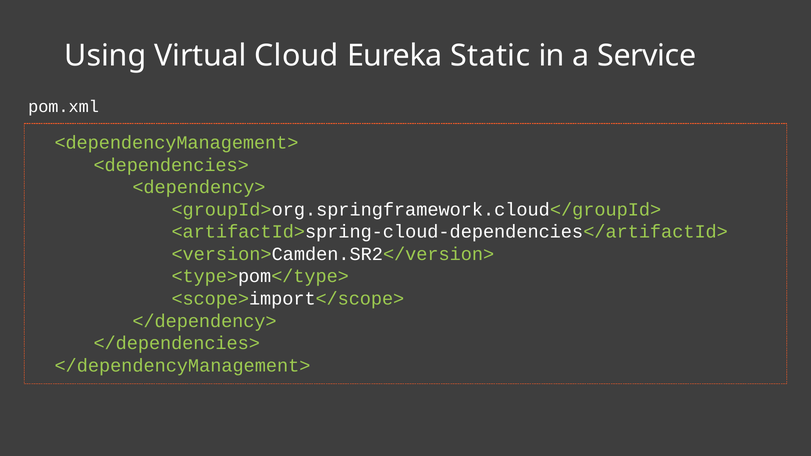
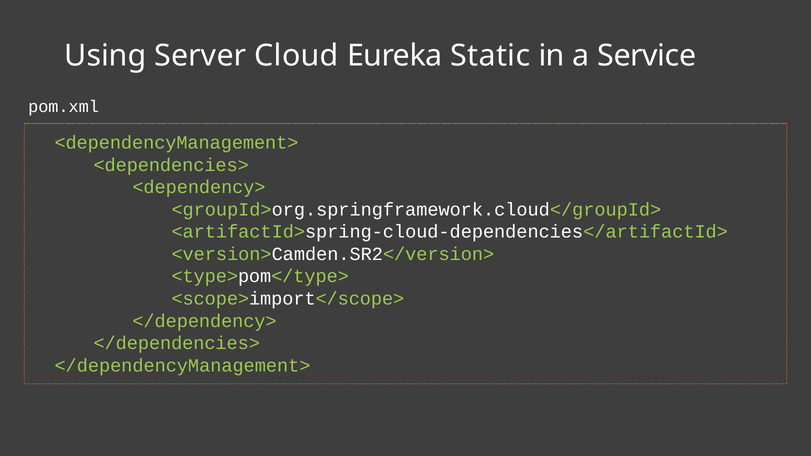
Virtual: Virtual -> Server
